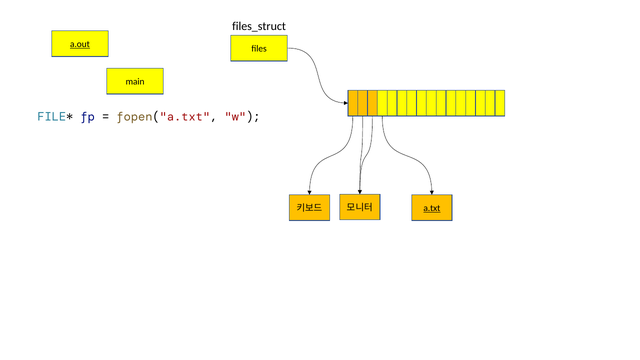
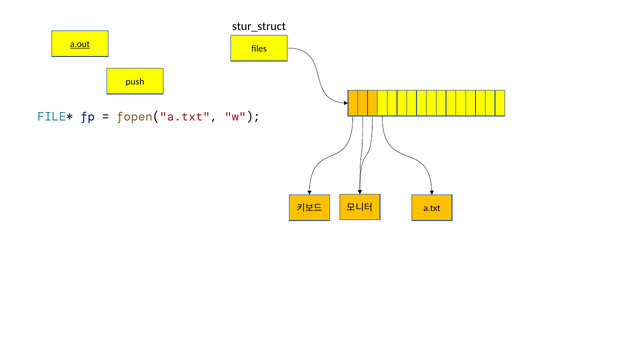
files_struct: files_struct -> stur_struct
main: main -> push
a.txt underline: present -> none
